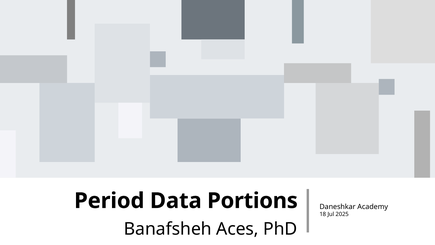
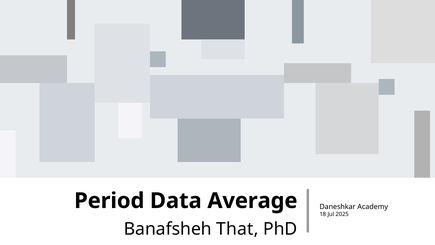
Portions: Portions -> Average
Aces: Aces -> That
